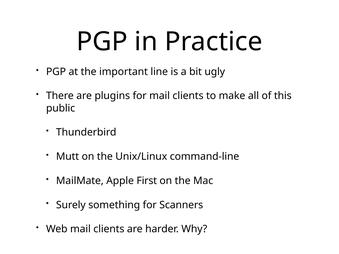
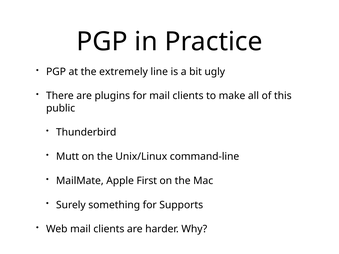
important: important -> extremely
Scanners: Scanners -> Supports
